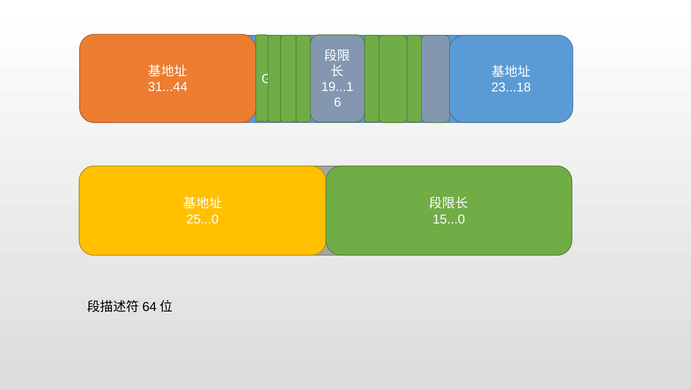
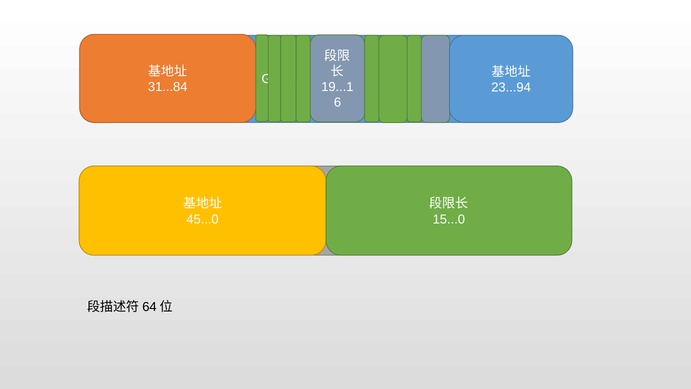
31...44: 31...44 -> 31...84
23...18: 23...18 -> 23...94
25...0: 25...0 -> 45...0
